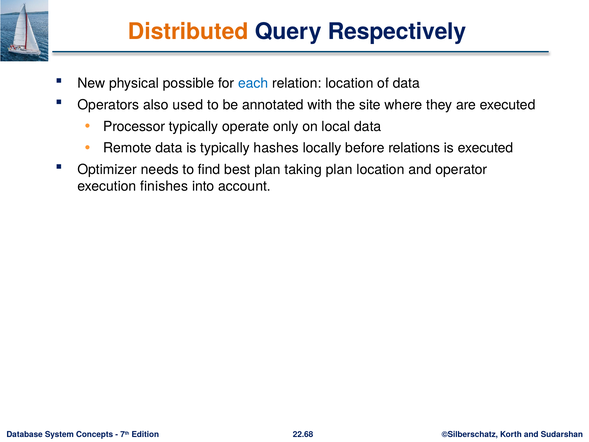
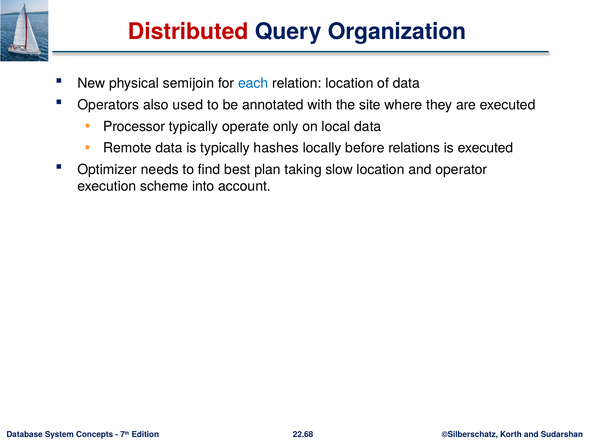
Distributed colour: orange -> red
Respectively: Respectively -> Organization
possible: possible -> semijoin
taking plan: plan -> slow
finishes: finishes -> scheme
